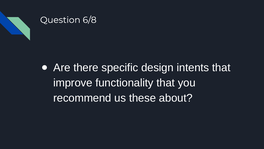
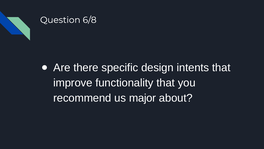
these: these -> major
